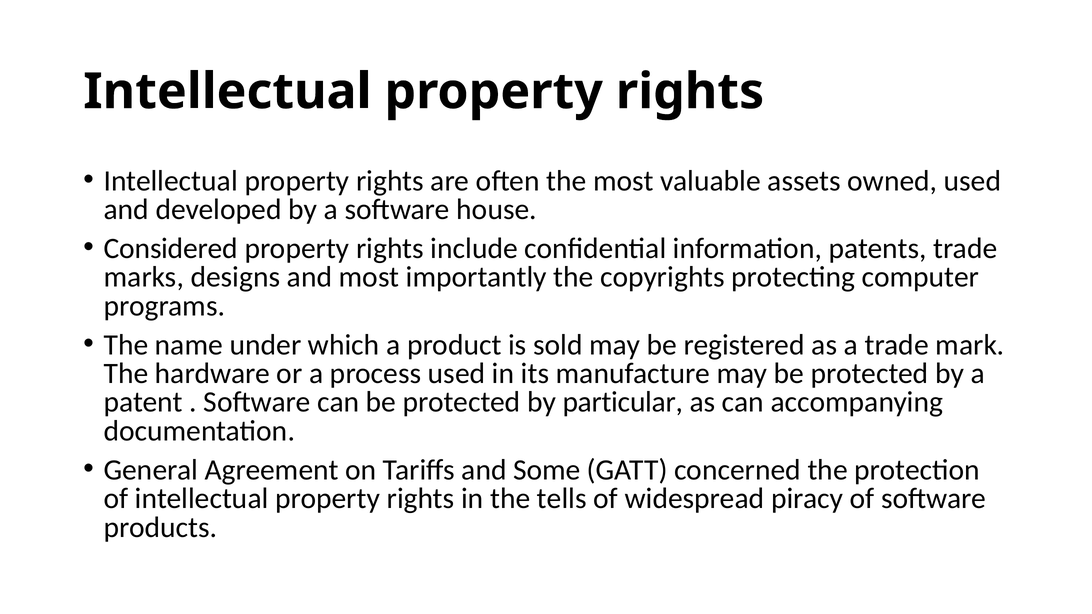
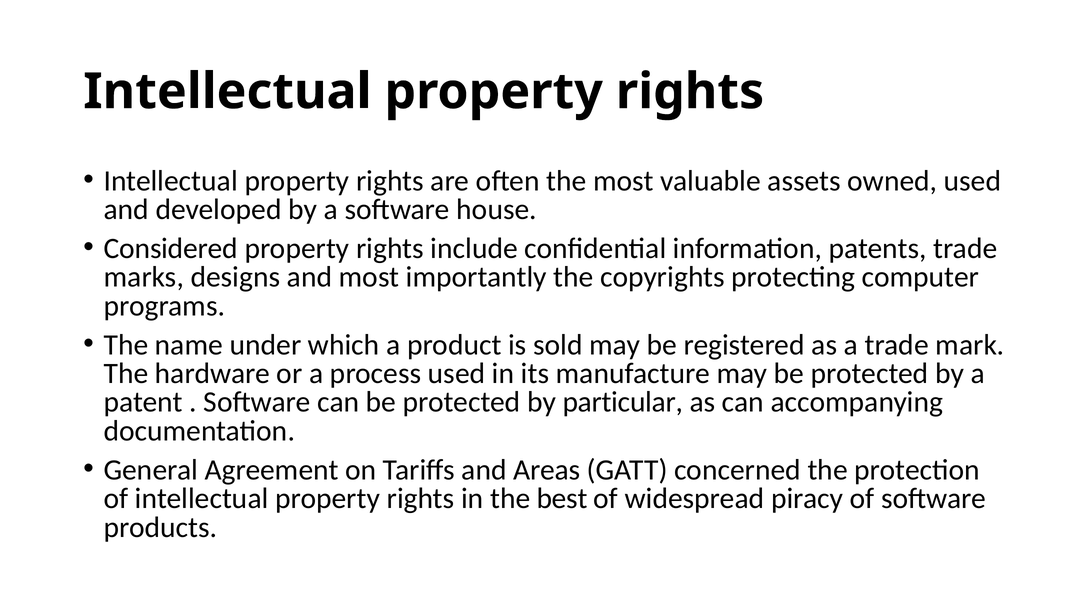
Some: Some -> Areas
tells: tells -> best
